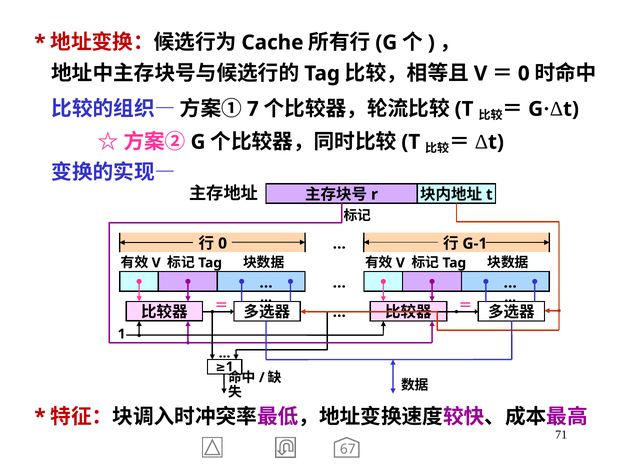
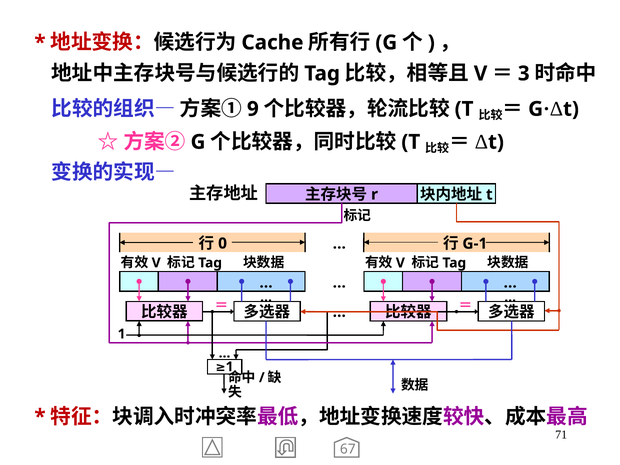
0 at (524, 74): 0 -> 3
7: 7 -> 9
